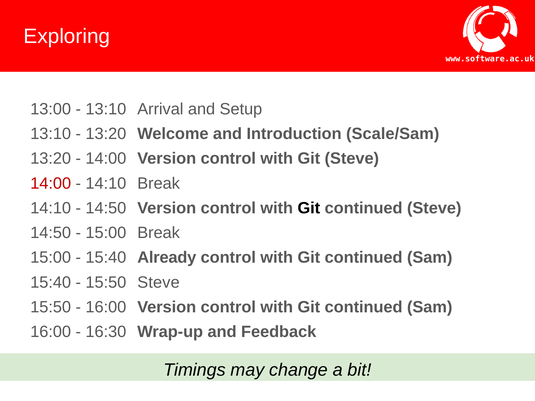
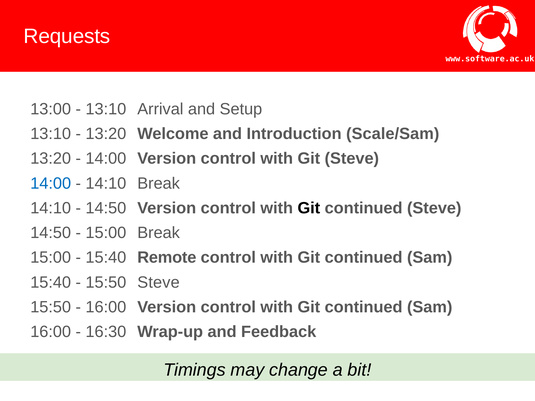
Exploring: Exploring -> Requests
14:00 at (51, 183) colour: red -> blue
Already: Already -> Remote
